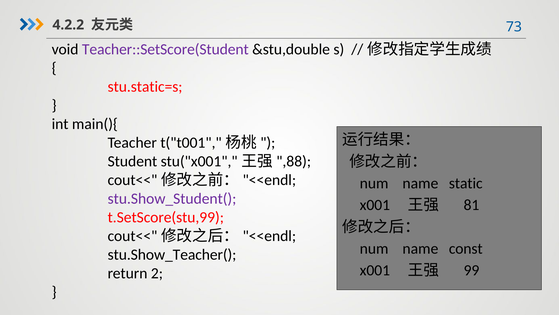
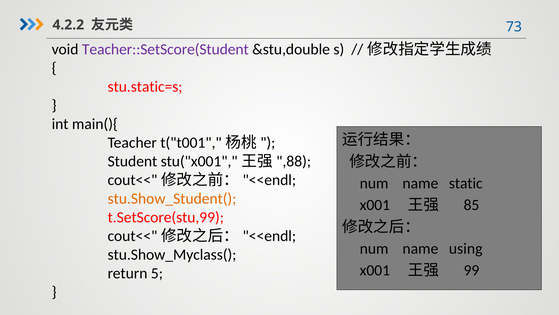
stu.Show_Student( colour: purple -> orange
81: 81 -> 85
const: const -> using
stu.Show_Teacher(: stu.Show_Teacher( -> stu.Show_Myclass(
2: 2 -> 5
